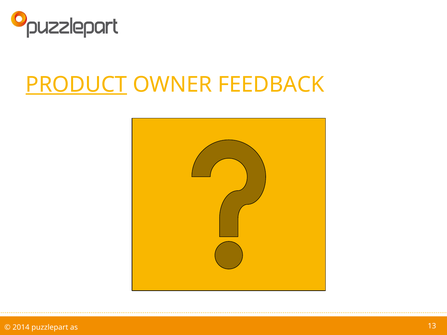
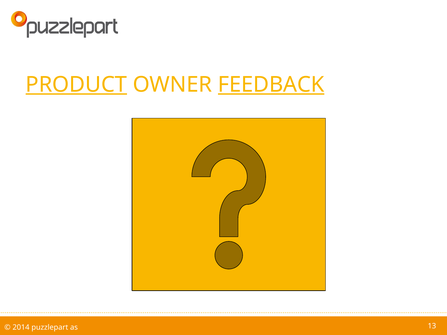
FEEDBACK underline: none -> present
